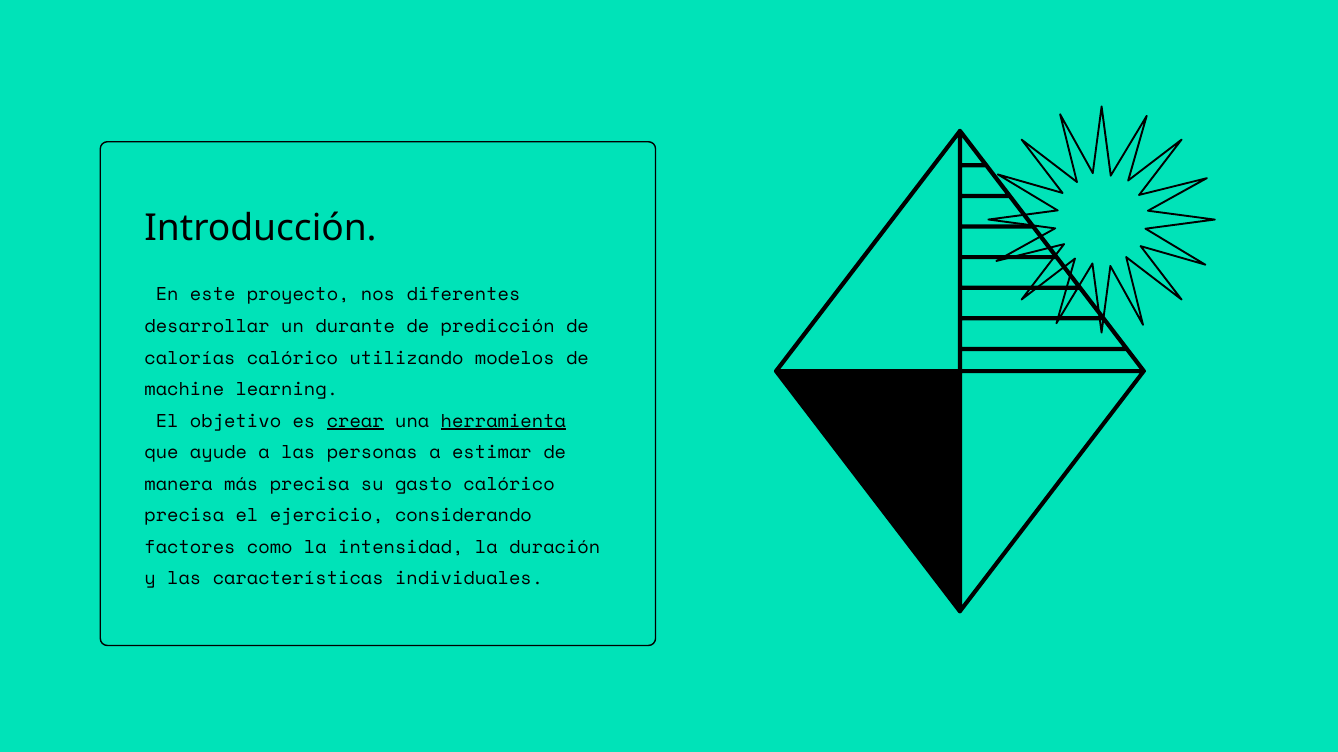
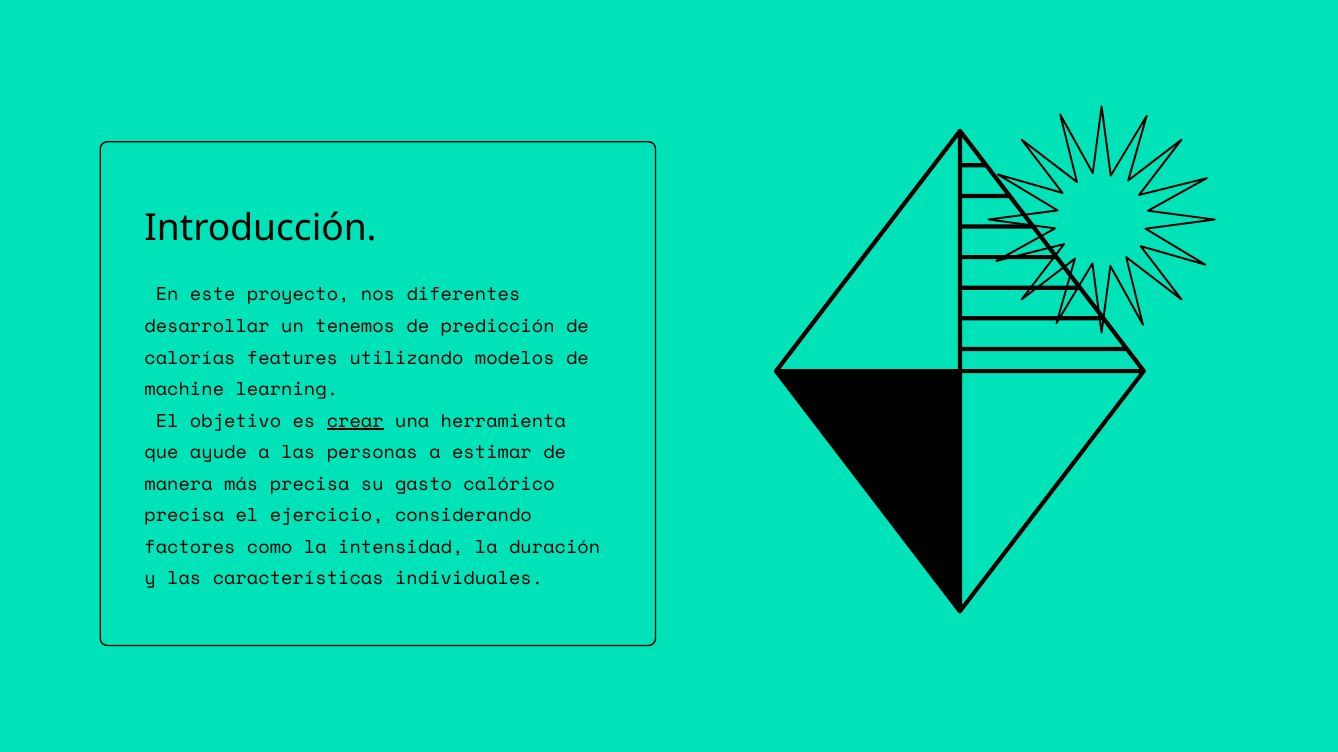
durante: durante -> tenemos
calorías calórico: calórico -> features
herramienta underline: present -> none
